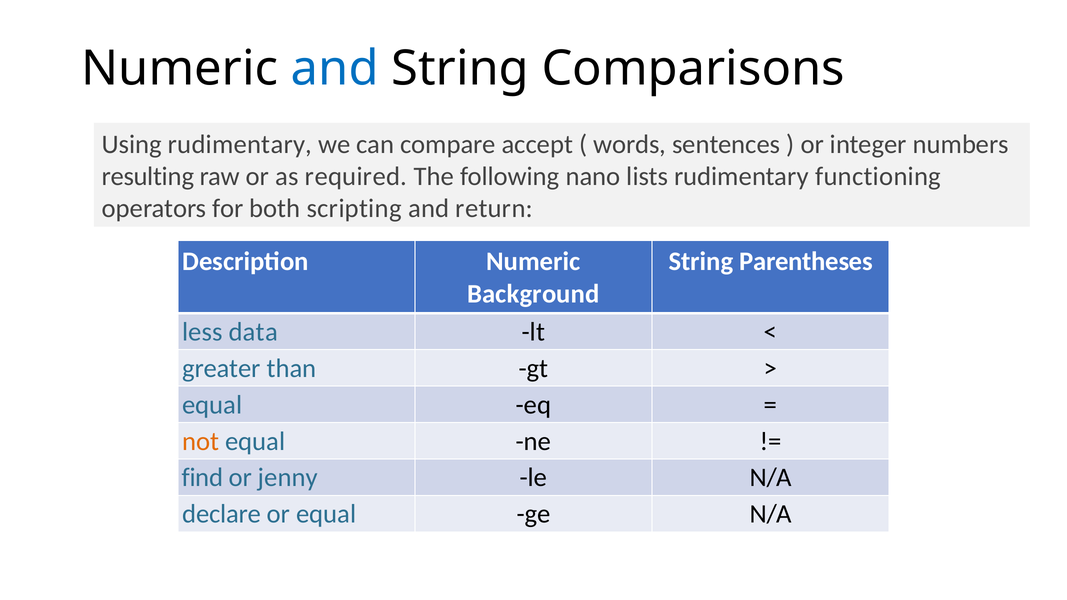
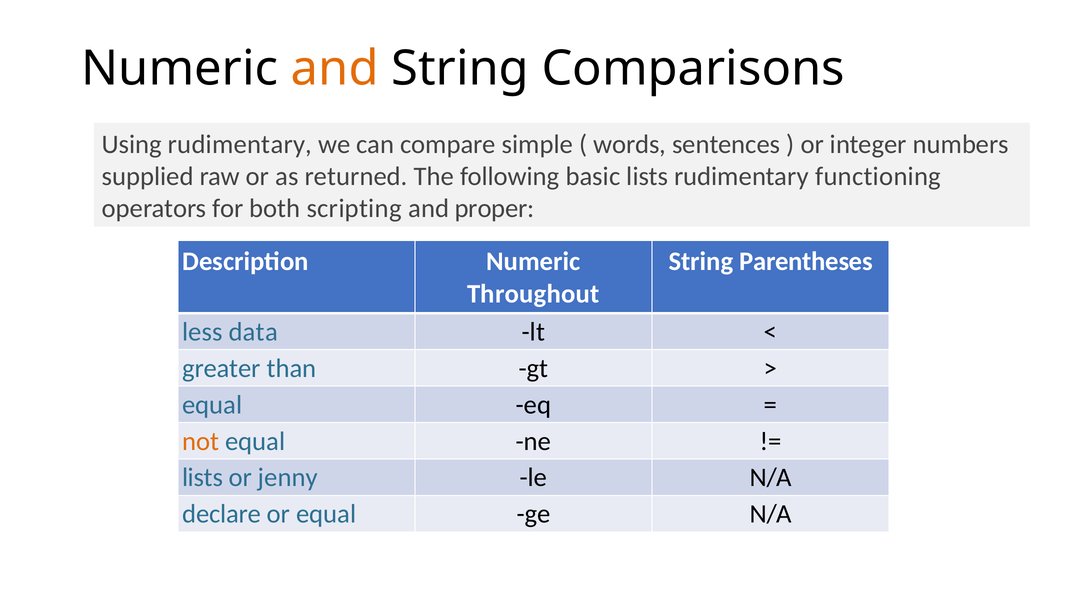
and at (335, 69) colour: blue -> orange
accept: accept -> simple
resulting: resulting -> supplied
required: required -> returned
nano: nano -> basic
return: return -> proper
Background: Background -> Throughout
find at (202, 478): find -> lists
